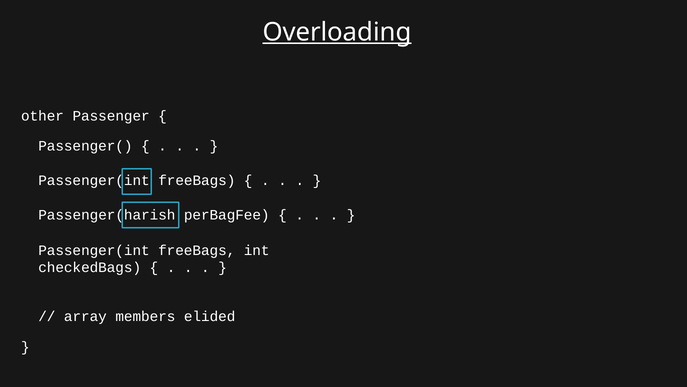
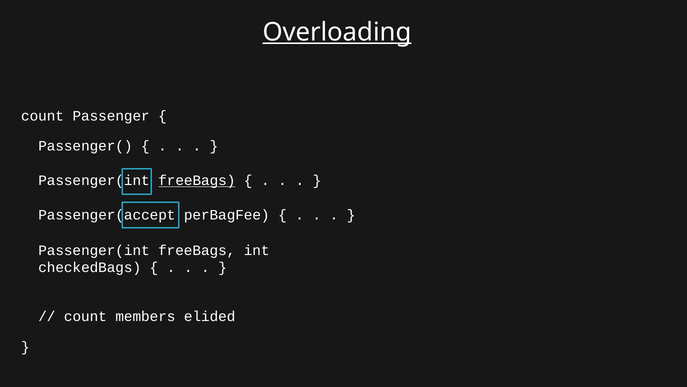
other at (43, 116): other -> count
freeBags at (197, 180) underline: none -> present
Passenger(harish: Passenger(harish -> Passenger(accept
array at (85, 316): array -> count
